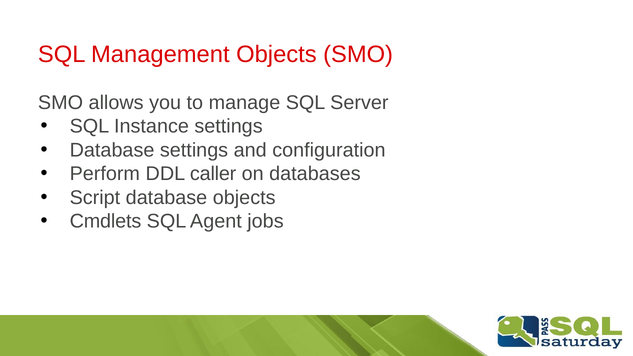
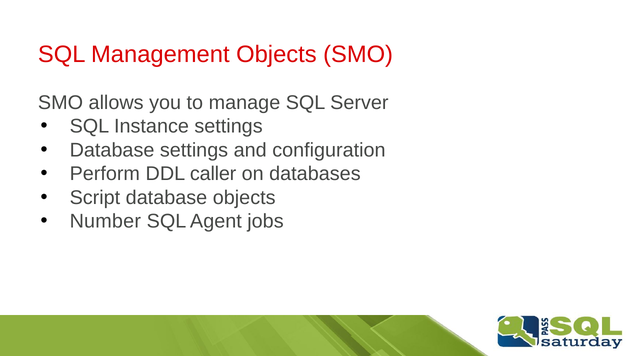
Cmdlets: Cmdlets -> Number
